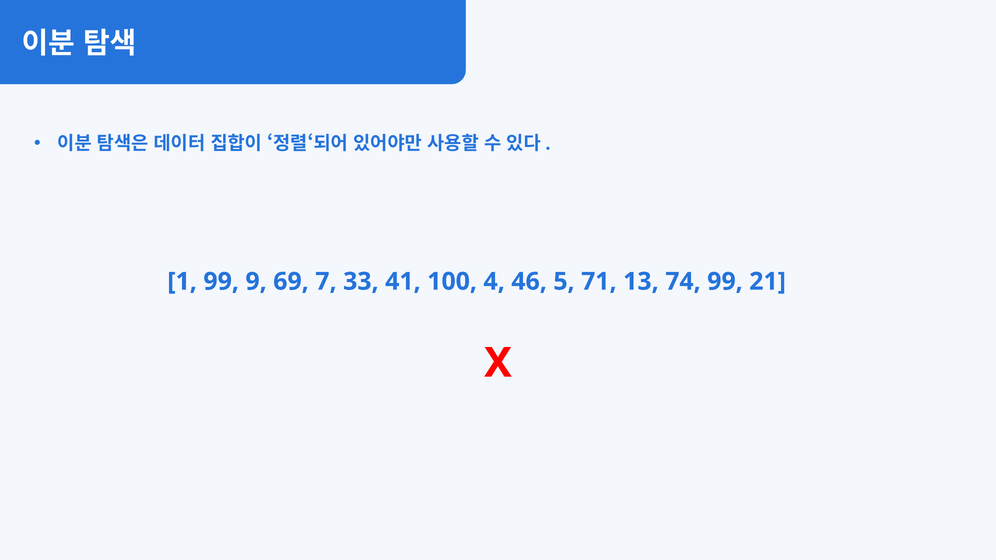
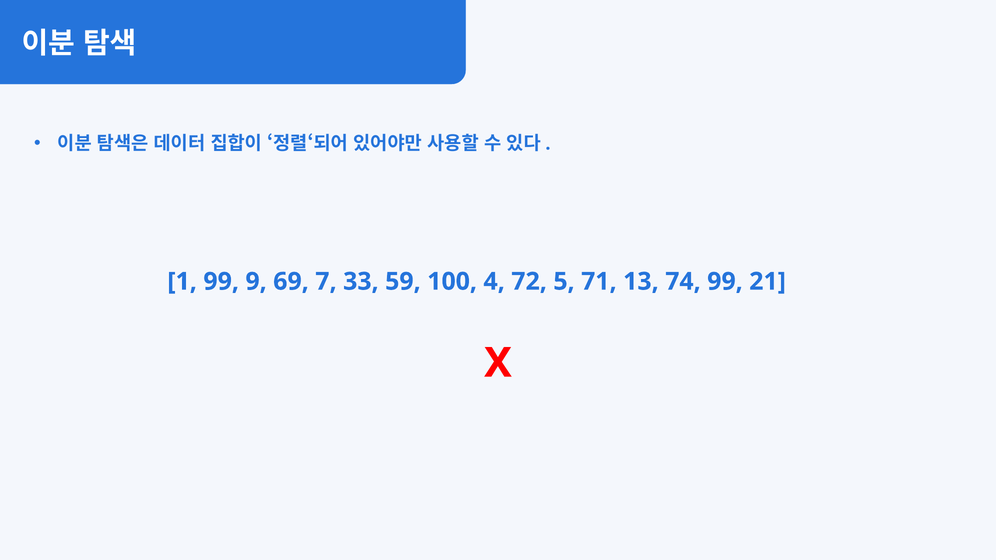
41: 41 -> 59
46: 46 -> 72
